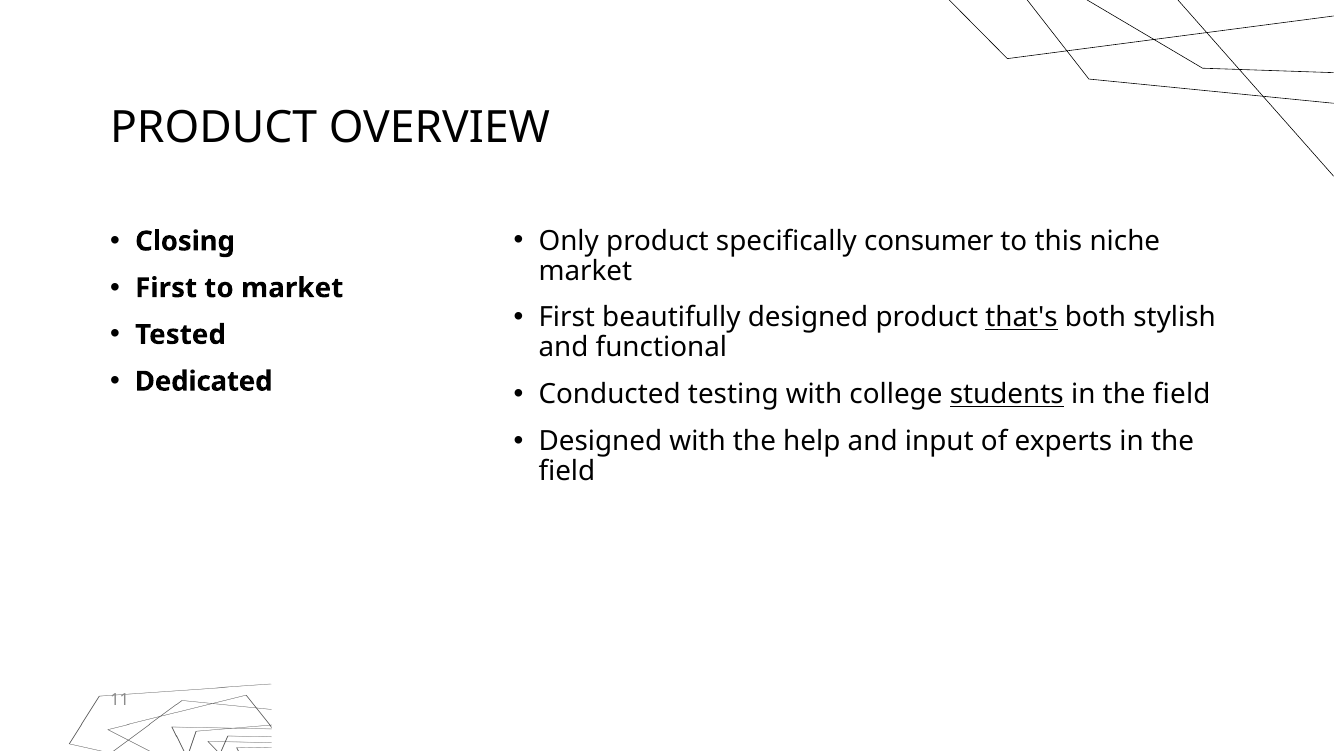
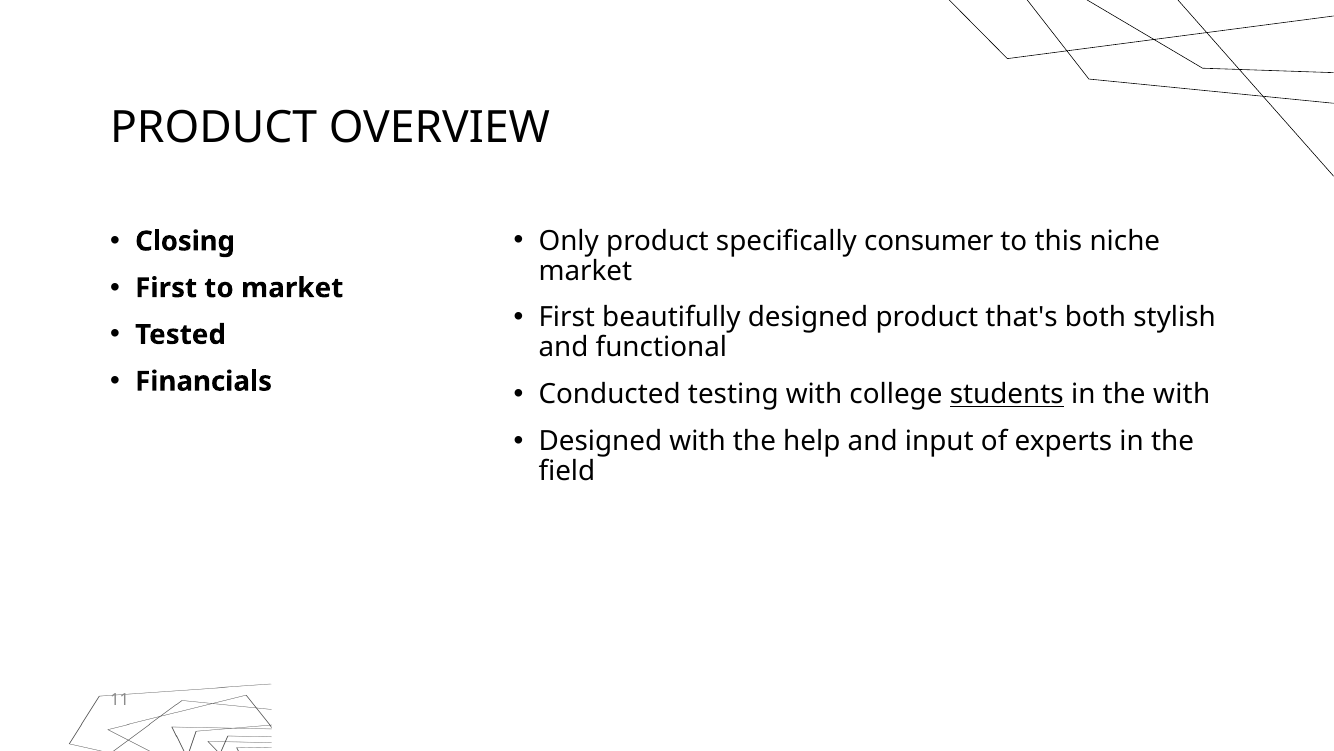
that's underline: present -> none
Dedicated: Dedicated -> Financials
field at (1182, 394): field -> with
